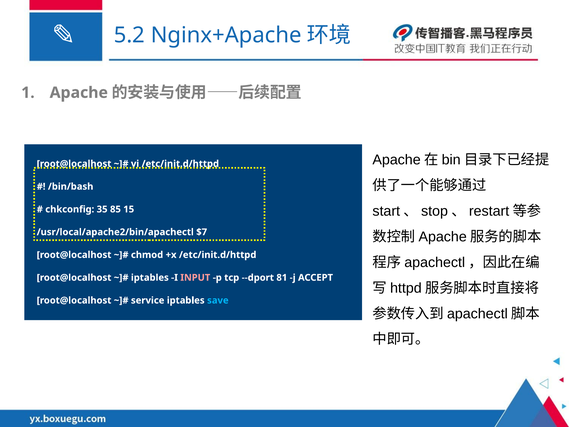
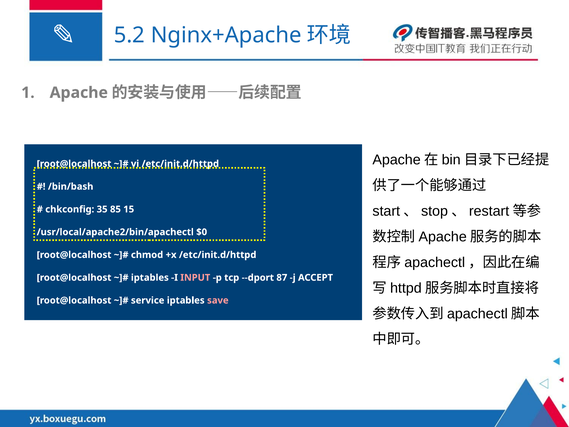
$7: $7 -> $0
81: 81 -> 87
save colour: light blue -> pink
